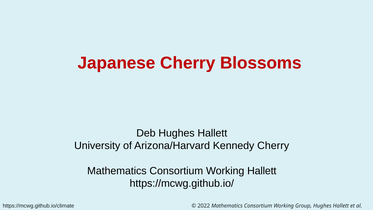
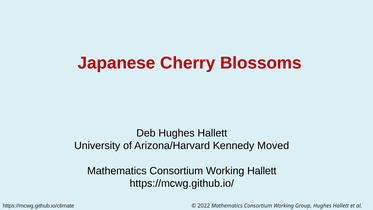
Kennedy Cherry: Cherry -> Moved
